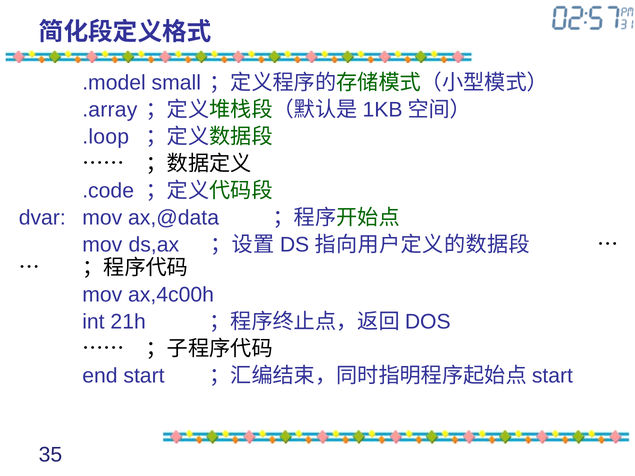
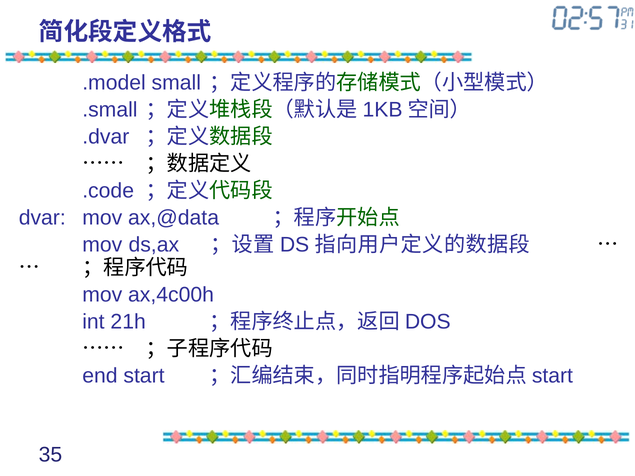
.array: .array -> .small
.loop: .loop -> .dvar
